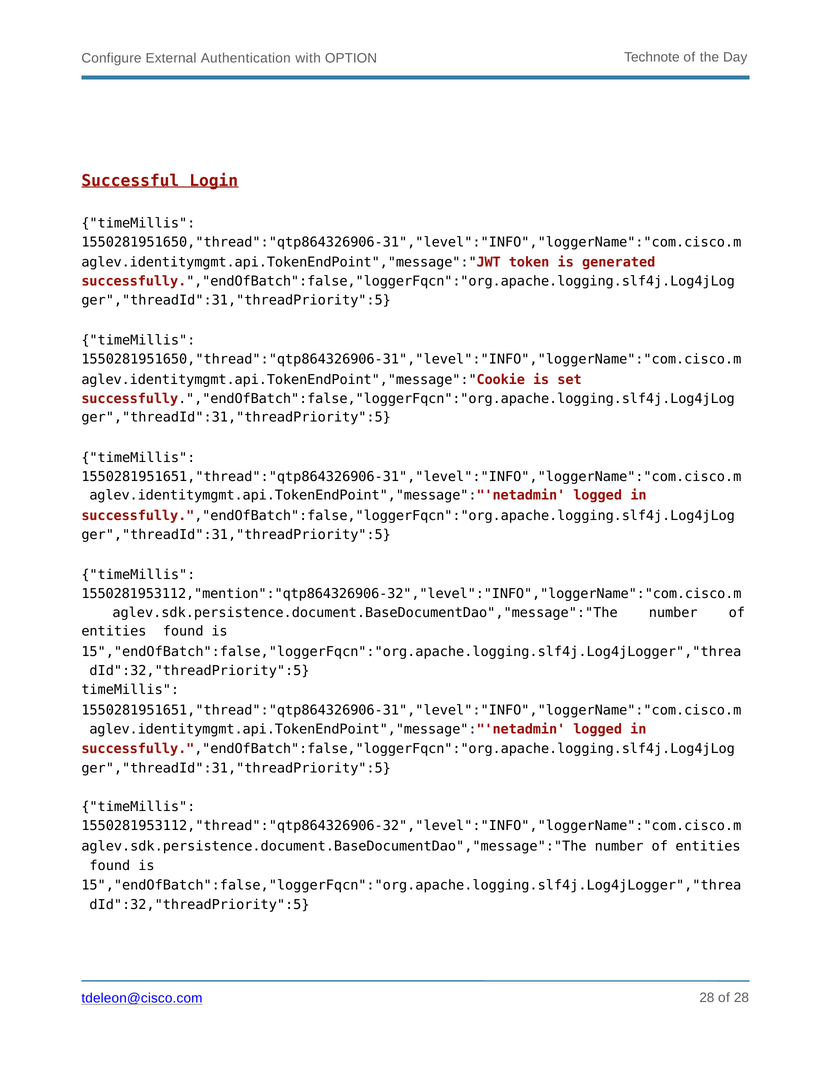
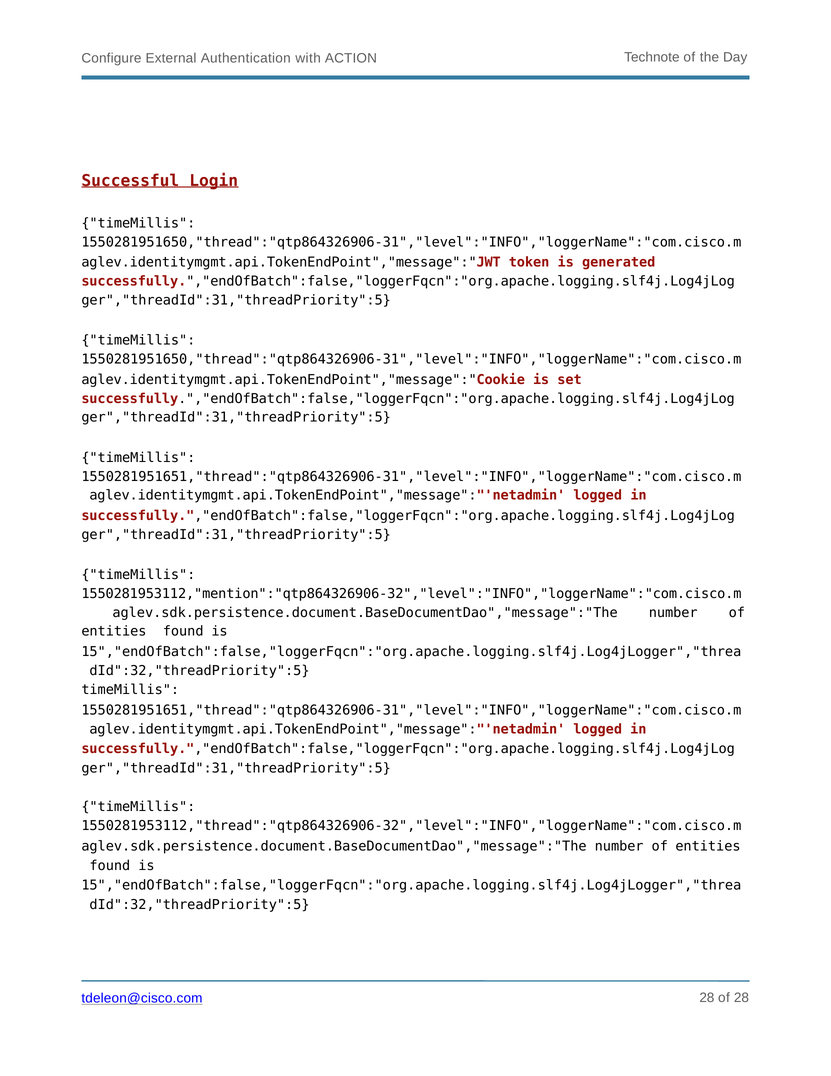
OPTION: OPTION -> ACTION
